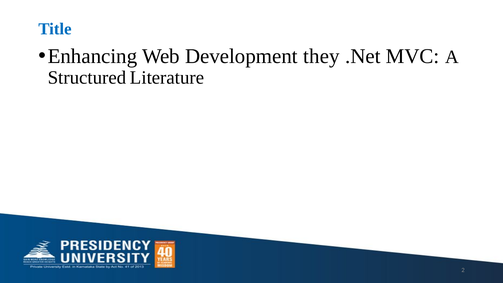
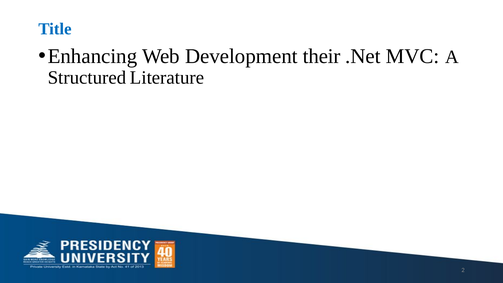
they: they -> their
